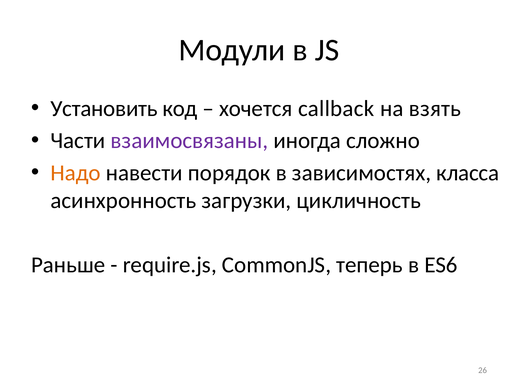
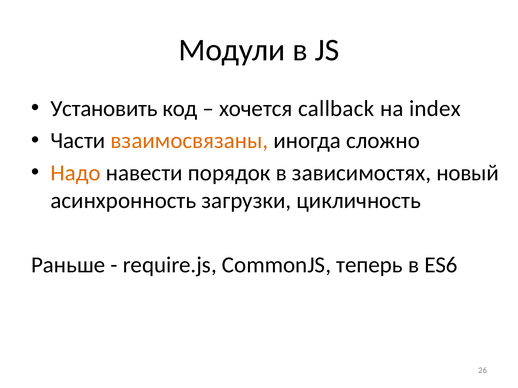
взять: взять -> index
взаимосвязаны colour: purple -> orange
класса: класса -> новый
